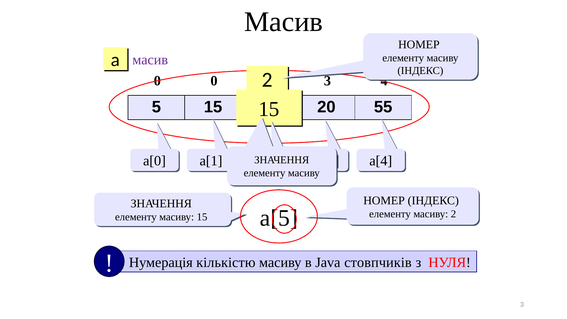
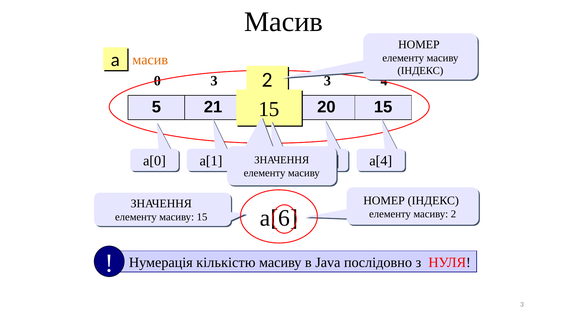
масив at (150, 60) colour: purple -> orange
0 0: 0 -> 3
5 15: 15 -> 21
20 55: 55 -> 15
a[5: a[5 -> a[6
стовпчиків: стовпчиків -> послідовно
